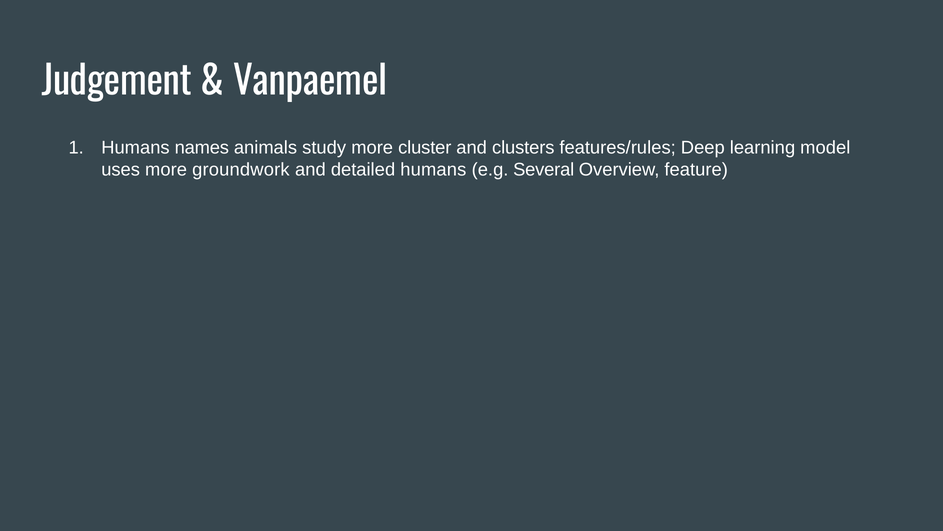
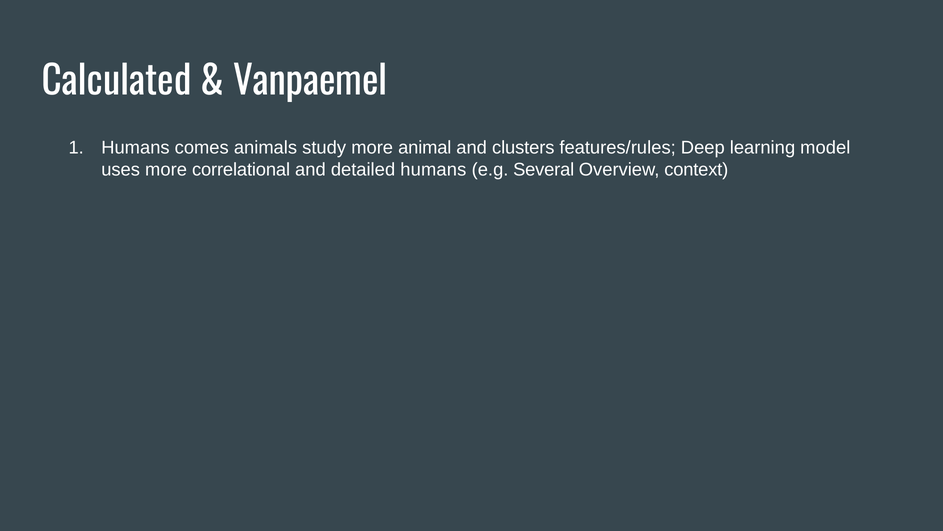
Judgement: Judgement -> Calculated
names: names -> comes
cluster: cluster -> animal
groundwork: groundwork -> correlational
feature: feature -> context
